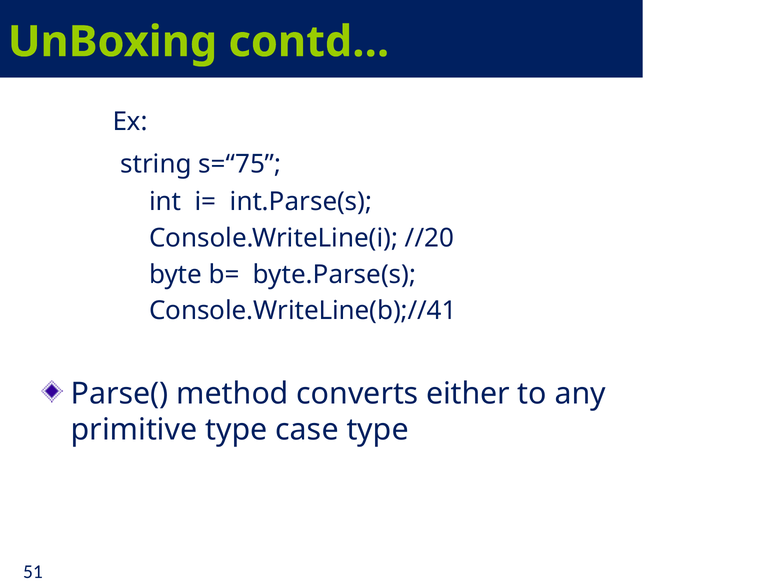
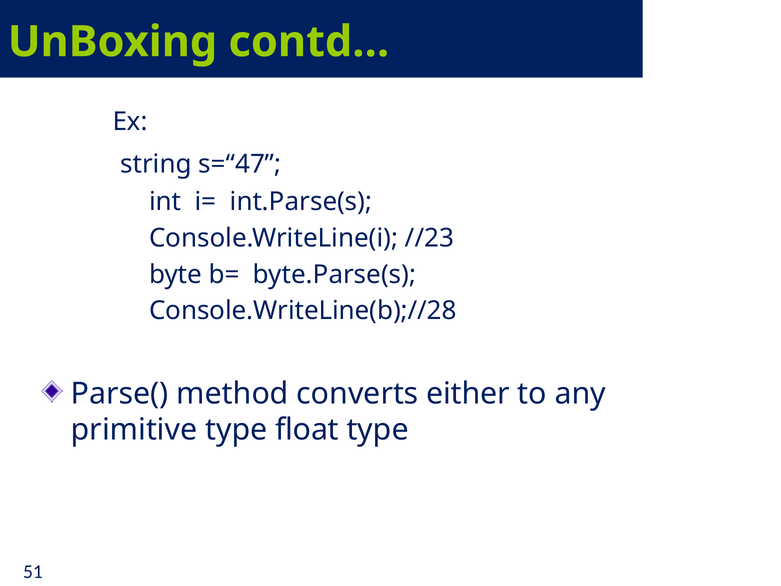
s=“75: s=“75 -> s=“47
//20: //20 -> //23
Console.WriteLine(b);//41: Console.WriteLine(b);//41 -> Console.WriteLine(b);//28
case: case -> float
